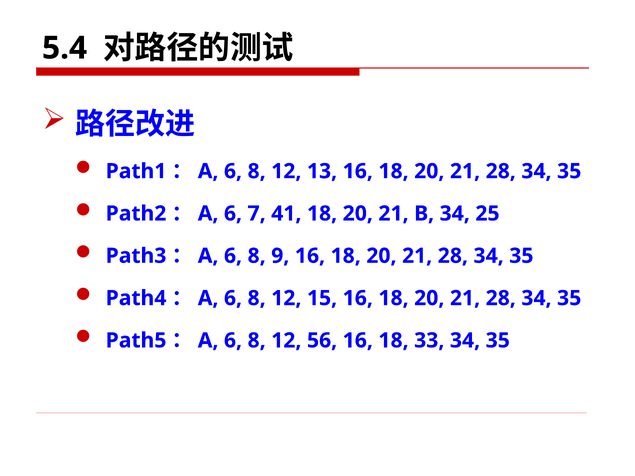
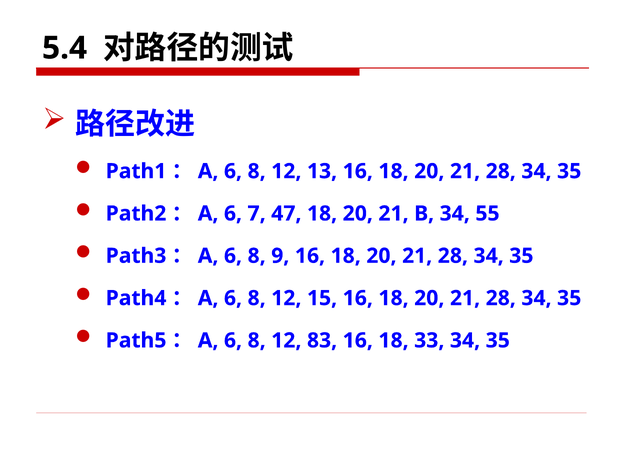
41: 41 -> 47
25: 25 -> 55
56: 56 -> 83
